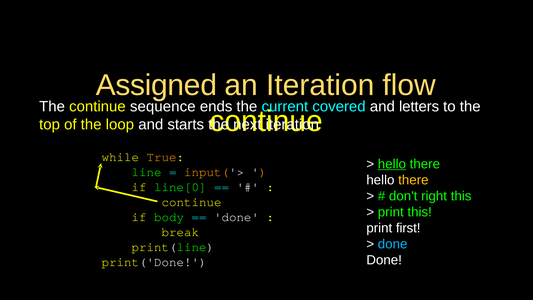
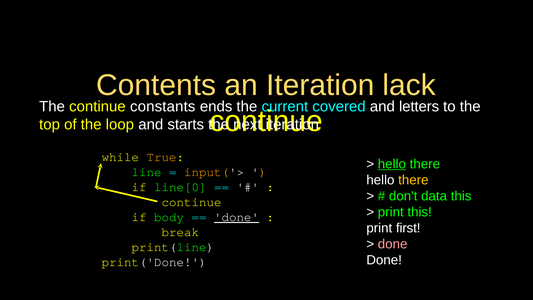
Assigned: Assigned -> Contents
flow: flow -> lack
sequence: sequence -> constants
right: right -> data
done at (237, 217) underline: none -> present
done at (393, 244) colour: light blue -> pink
